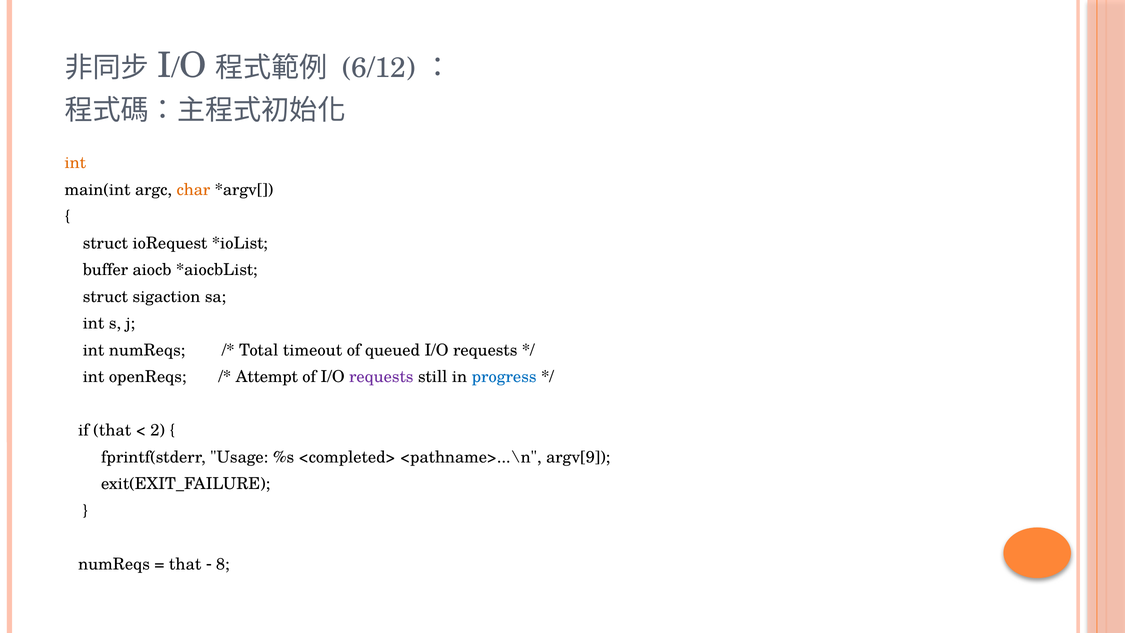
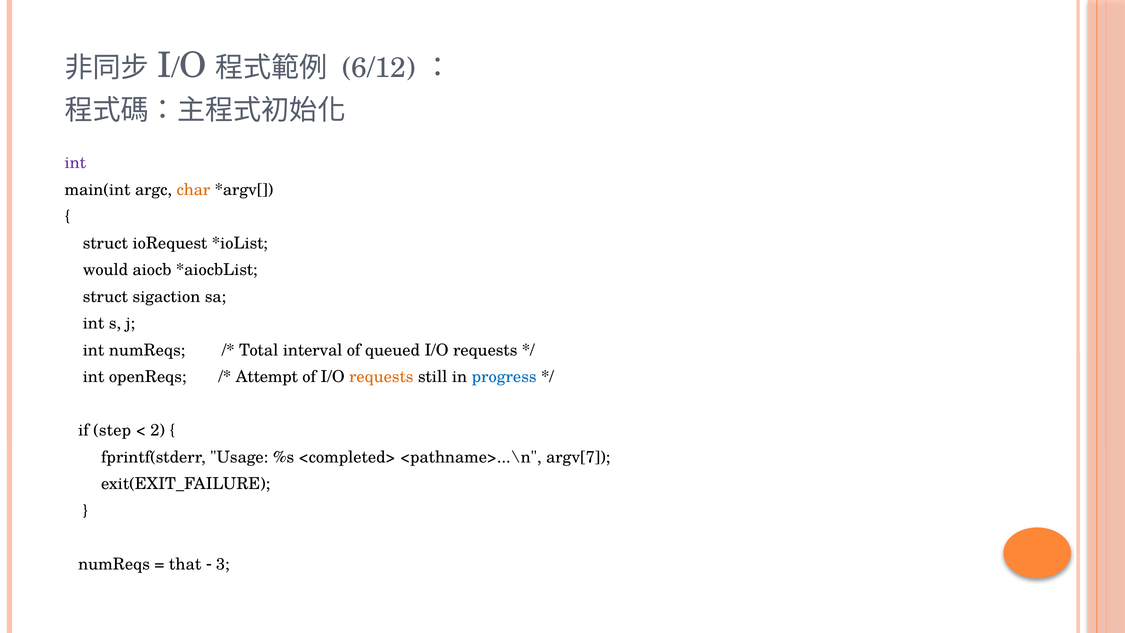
int at (75, 163) colour: orange -> purple
buffer: buffer -> would
timeout: timeout -> interval
requests at (381, 377) colour: purple -> orange
if that: that -> step
argv[9: argv[9 -> argv[7
8: 8 -> 3
